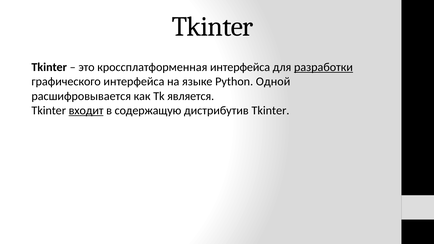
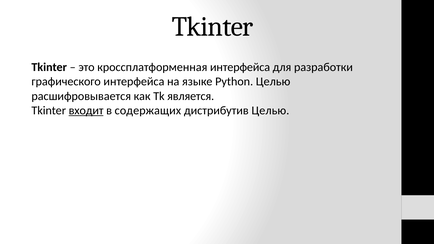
разработки underline: present -> none
Python Одной: Одной -> Целью
содержащую: содержащую -> содержащих
дистрибутив Tkinter: Tkinter -> Целью
